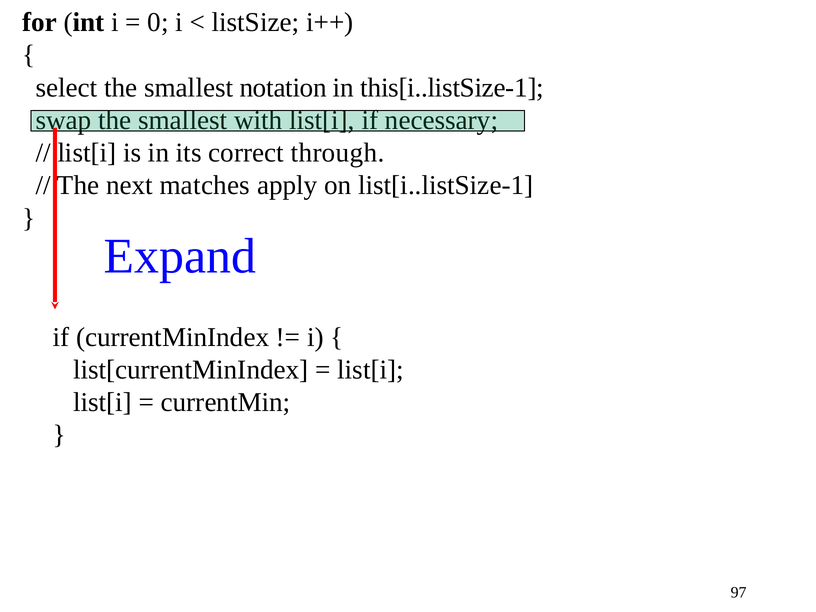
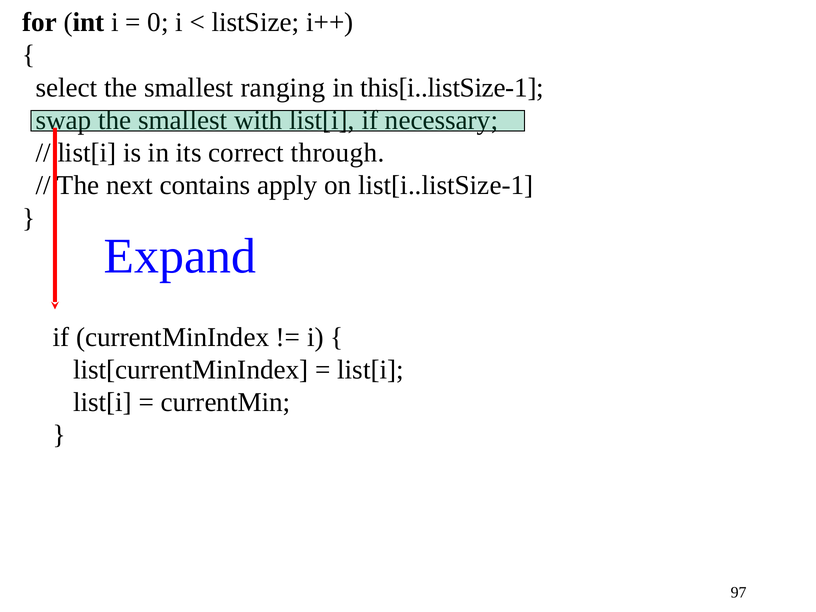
notation: notation -> ranging
matches: matches -> contains
